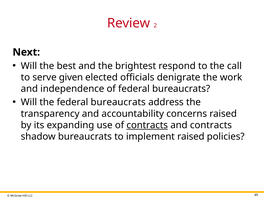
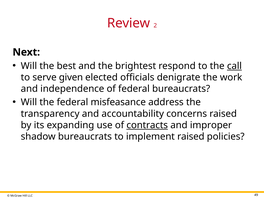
call underline: none -> present
the federal bureaucrats: bureaucrats -> misfeasance
and contracts: contracts -> improper
